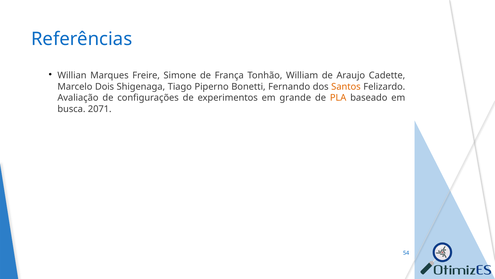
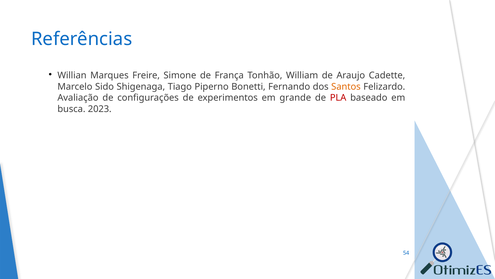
Dois: Dois -> Sido
PLA colour: orange -> red
2071: 2071 -> 2023
